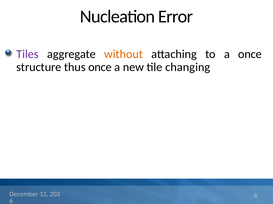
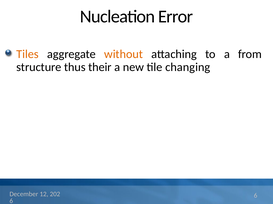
Tiles colour: purple -> orange
a once: once -> from
thus once: once -> their
